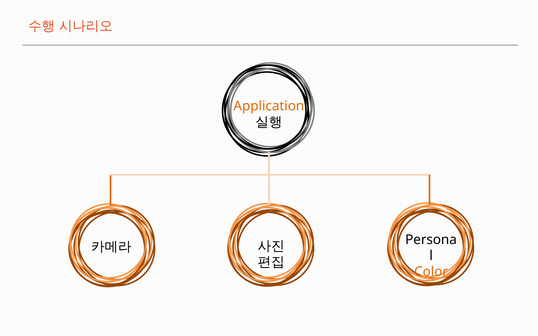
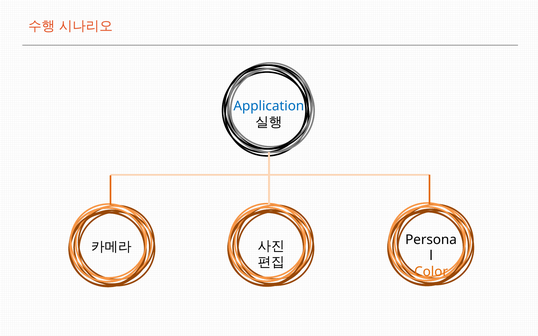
Application colour: orange -> blue
